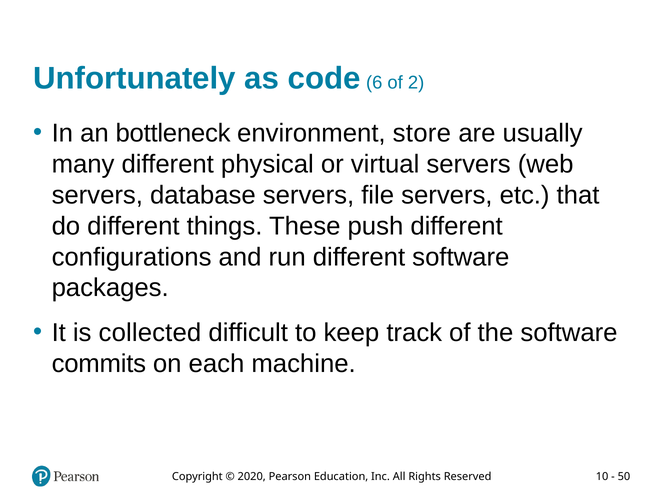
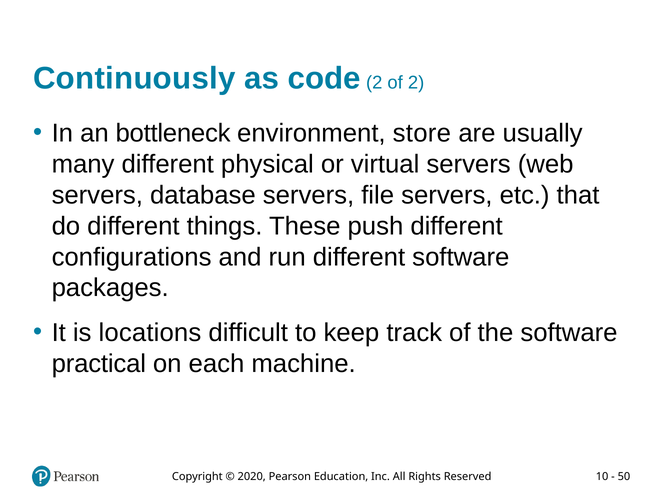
Unfortunately: Unfortunately -> Continuously
code 6: 6 -> 2
collected: collected -> locations
commits: commits -> practical
